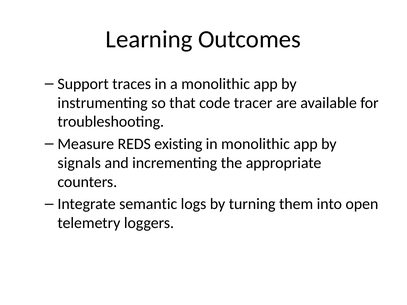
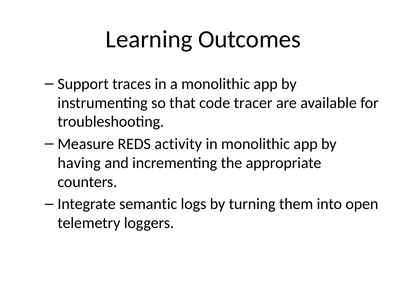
existing: existing -> activity
signals: signals -> having
